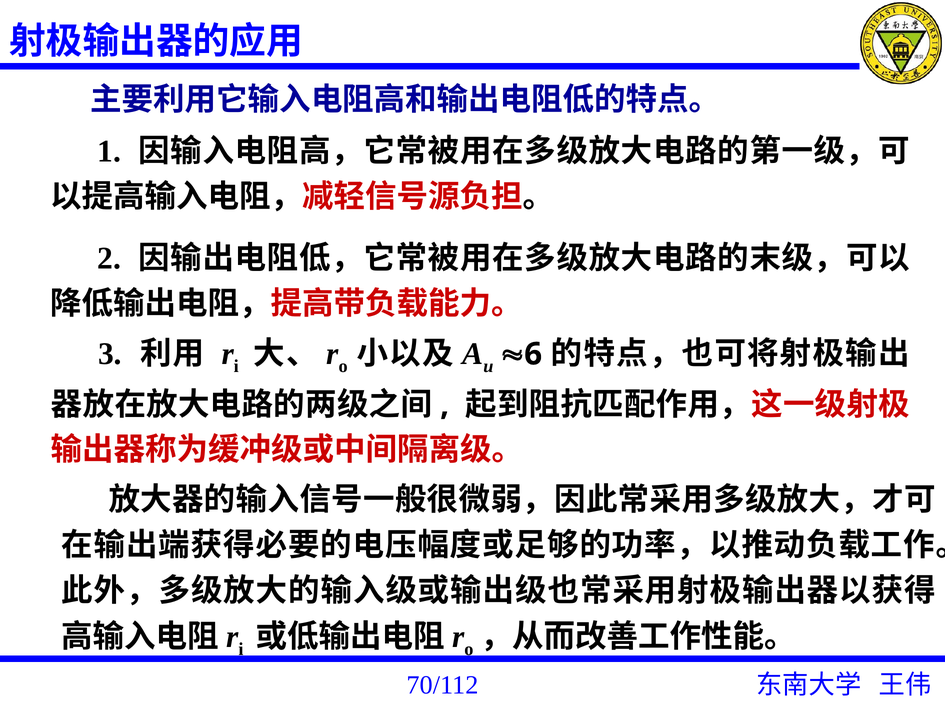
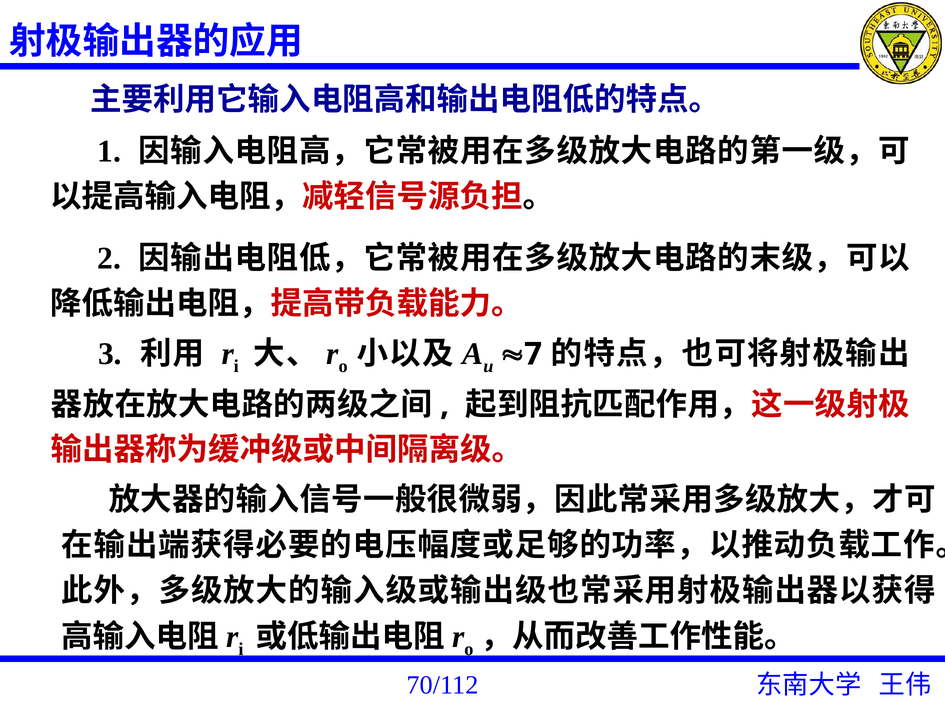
6: 6 -> 7
